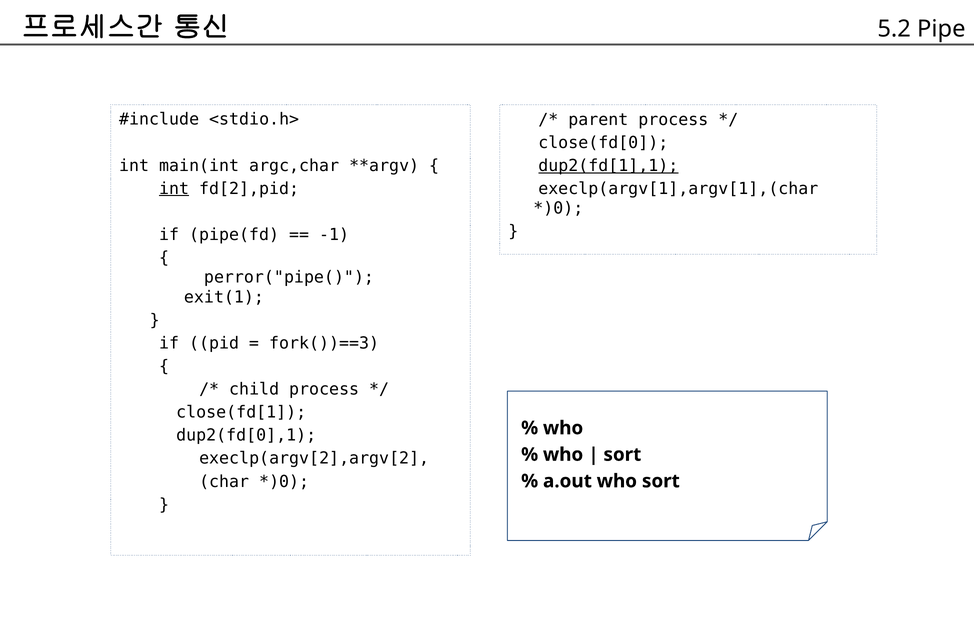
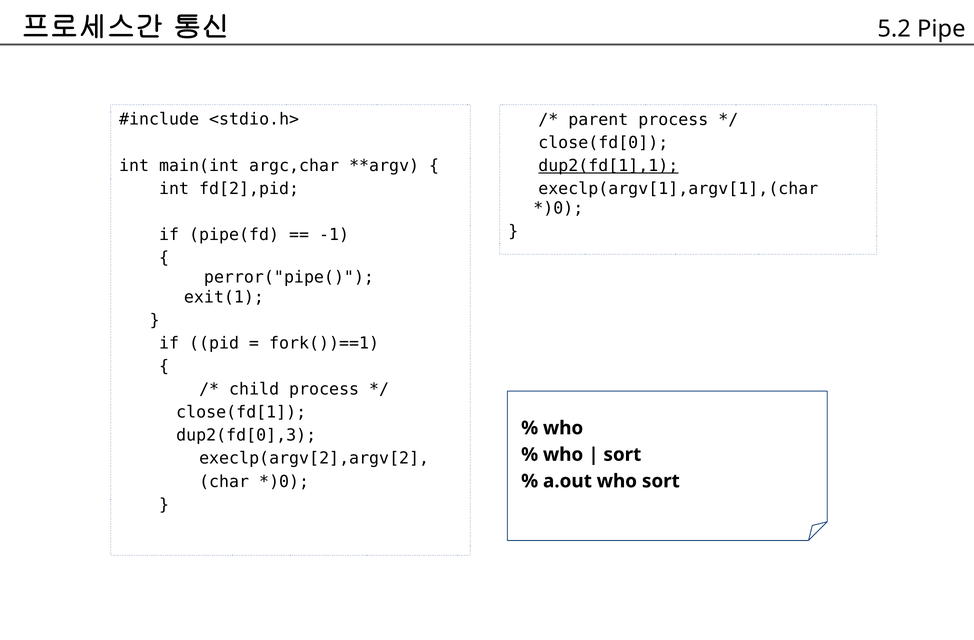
int at (174, 189) underline: present -> none
fork())==3: fork())==3 -> fork())==1
dup2(fd[0],1: dup2(fd[0],1 -> dup2(fd[0],3
